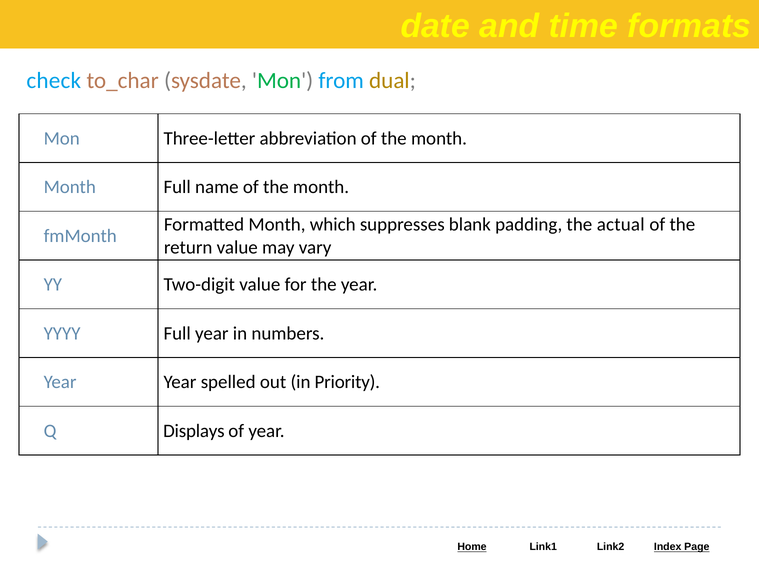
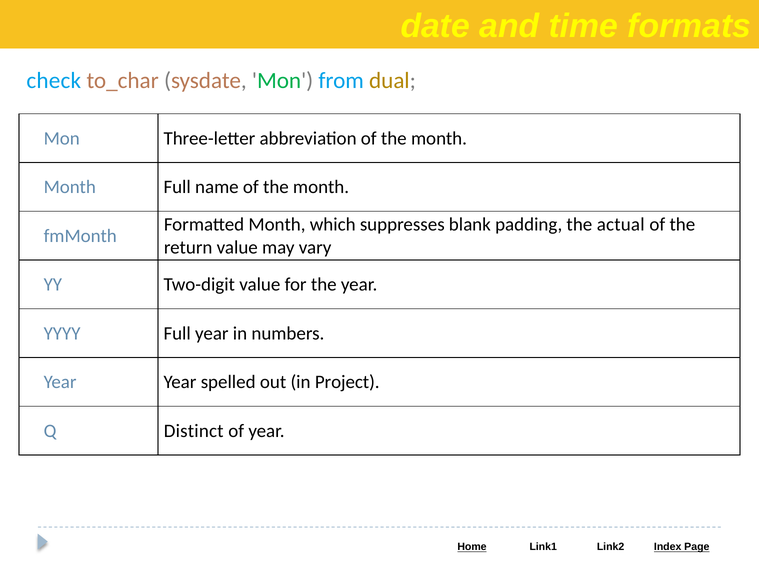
Priority: Priority -> Project
Displays: Displays -> Distinct
